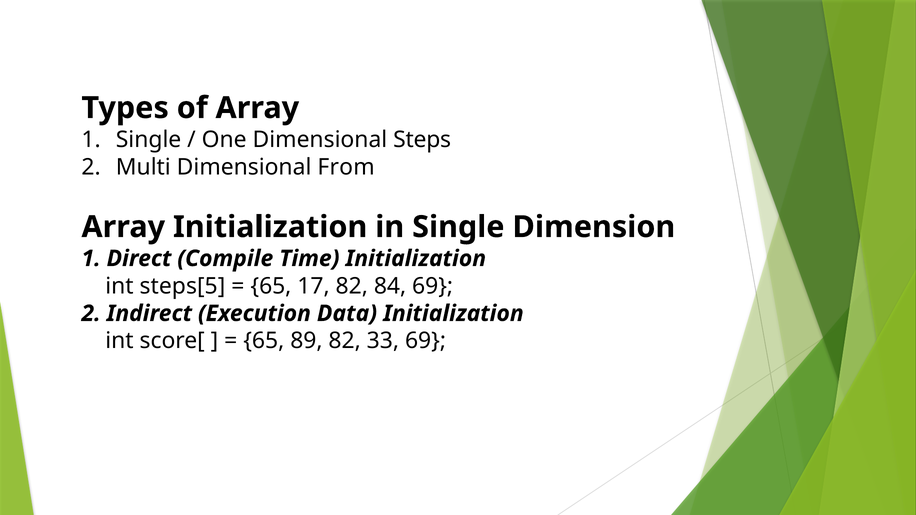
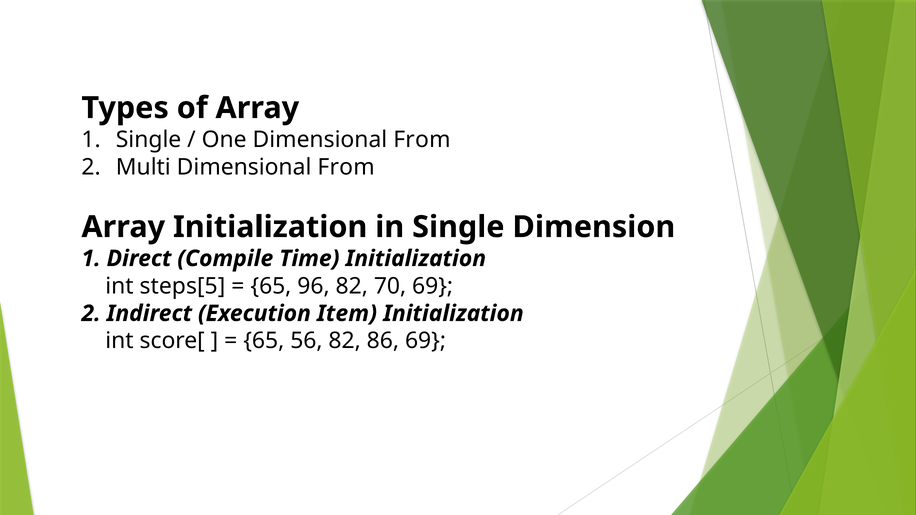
One Dimensional Steps: Steps -> From
17: 17 -> 96
84: 84 -> 70
Data: Data -> Item
89: 89 -> 56
33: 33 -> 86
